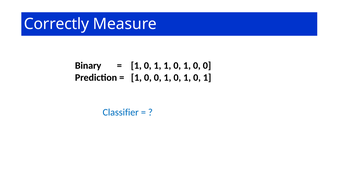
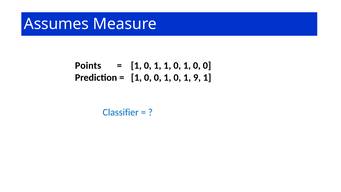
Correctly: Correctly -> Assumes
Binary: Binary -> Points
0 at (197, 77): 0 -> 9
